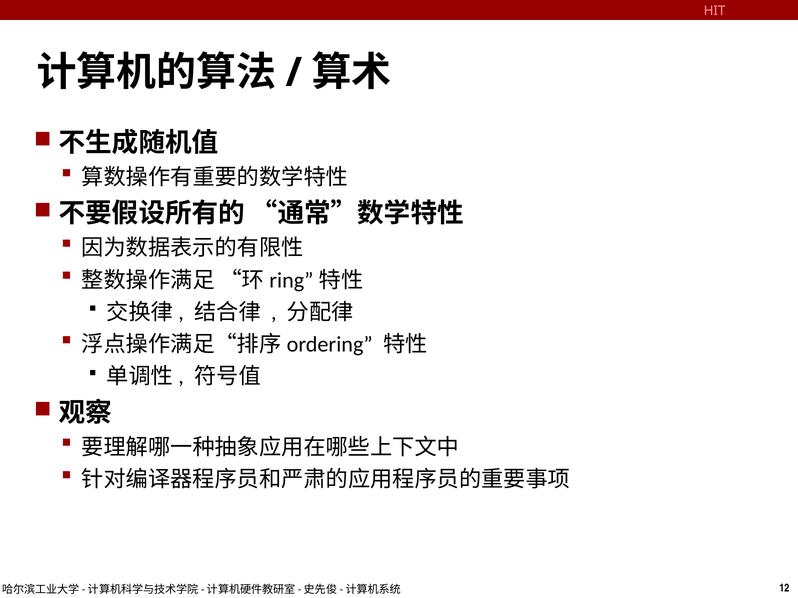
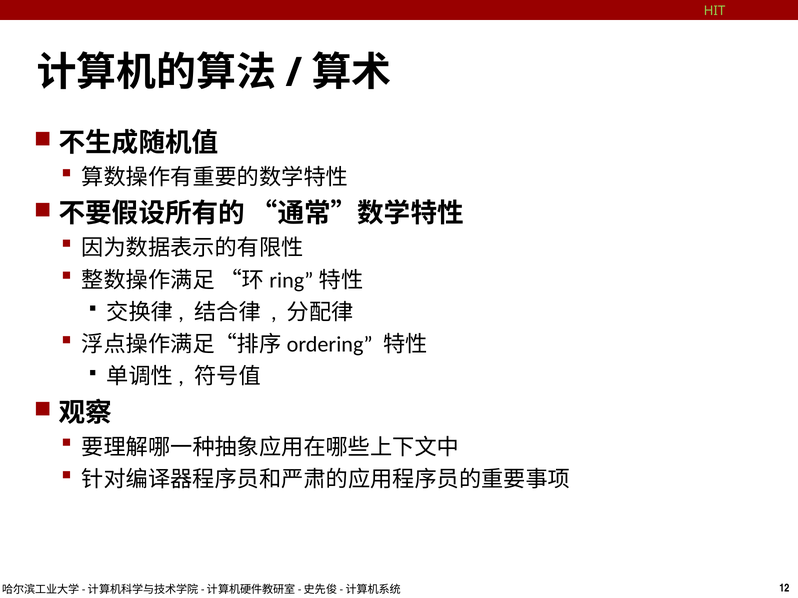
HIT colour: pink -> light green
